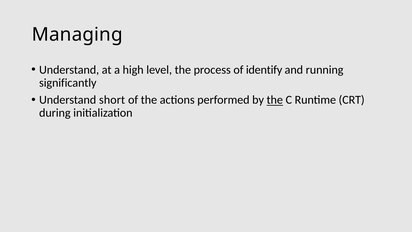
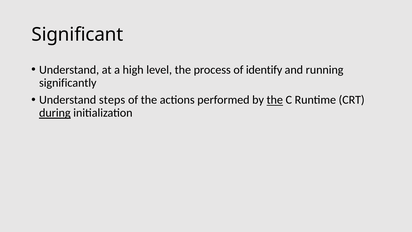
Managing: Managing -> Significant
short: short -> steps
during underline: none -> present
